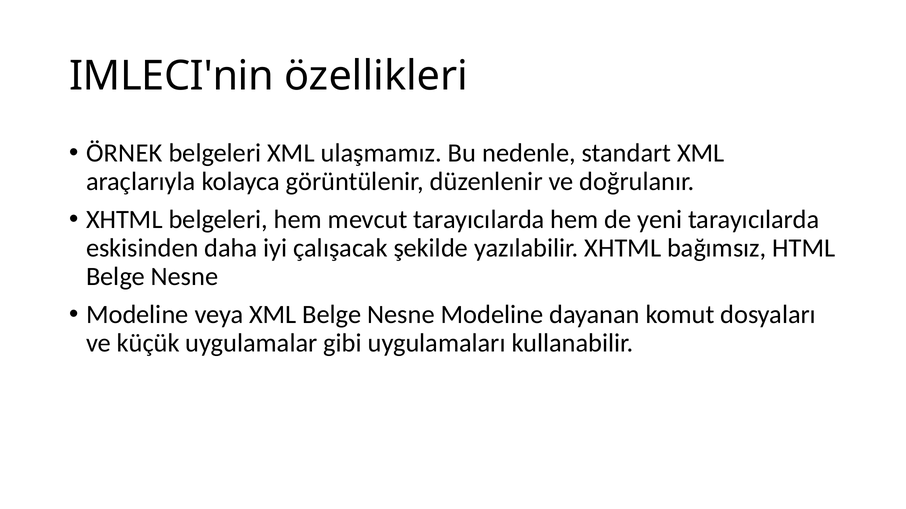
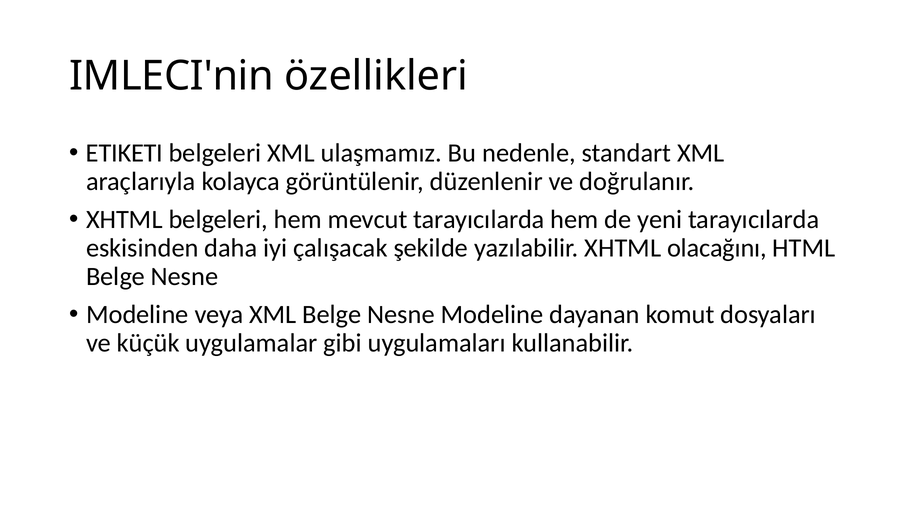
ÖRNEK: ÖRNEK -> ETIKETI
bağımsız: bağımsız -> olacağını
